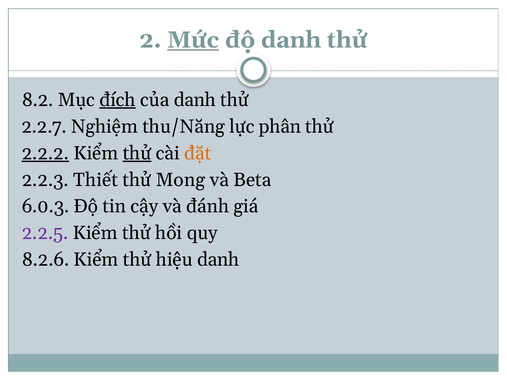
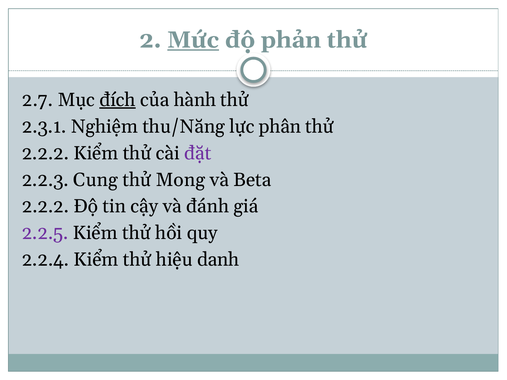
độ danh: danh -> phản
8.2: 8.2 -> 2.7
của danh: danh -> hành
2.2.7: 2.2.7 -> 2.3.1
2.2.2 at (45, 153) underline: present -> none
thử at (137, 153) underline: present -> none
đặt colour: orange -> purple
Thiết: Thiết -> Cung
6.0.3 at (45, 207): 6.0.3 -> 2.2.2
8.2.6: 8.2.6 -> 2.2.4
